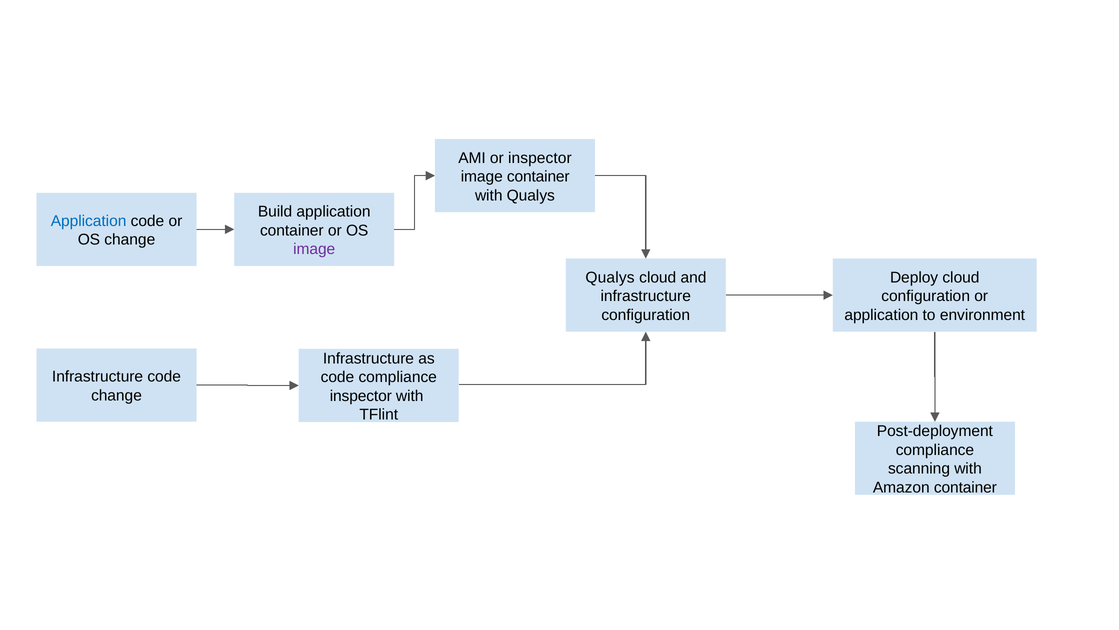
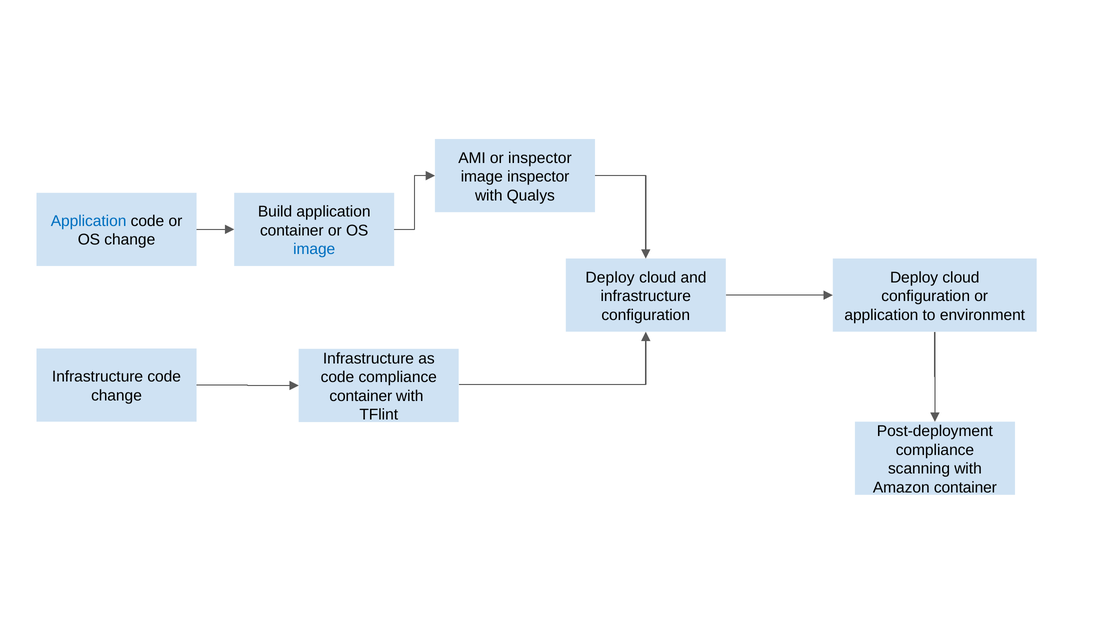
image container: container -> inspector
image at (314, 249) colour: purple -> blue
Qualys at (610, 277): Qualys -> Deploy
inspector at (361, 396): inspector -> container
